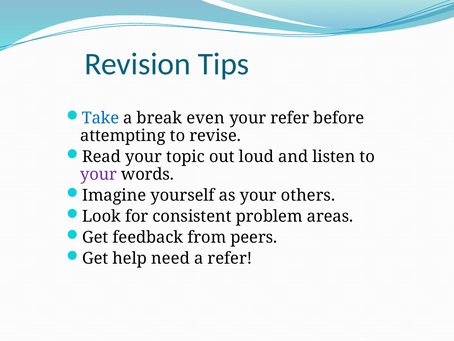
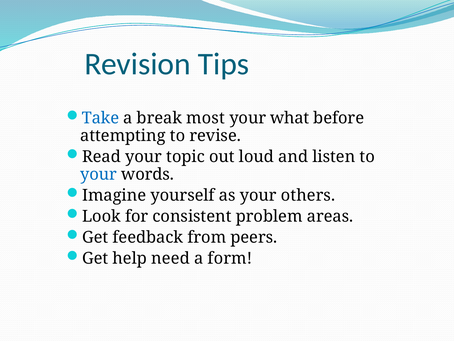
even: even -> most
your refer: refer -> what
your at (99, 174) colour: purple -> blue
a refer: refer -> form
